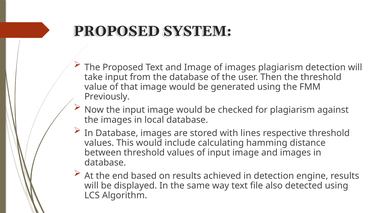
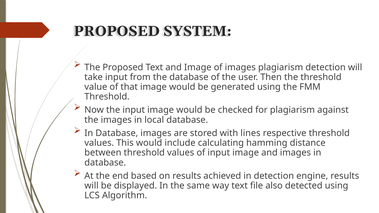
Previously at (107, 97): Previously -> Threshold
